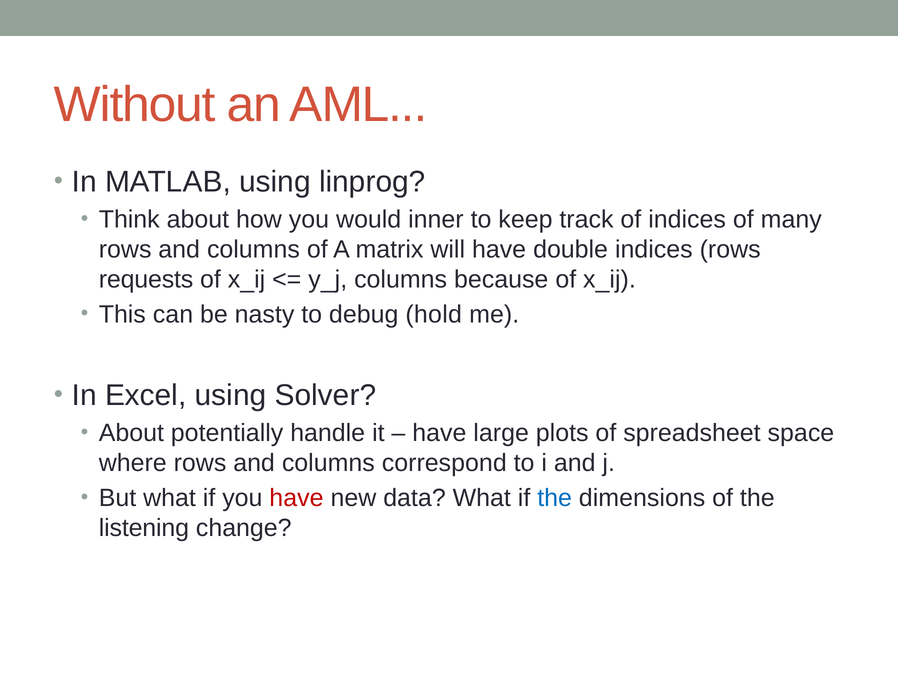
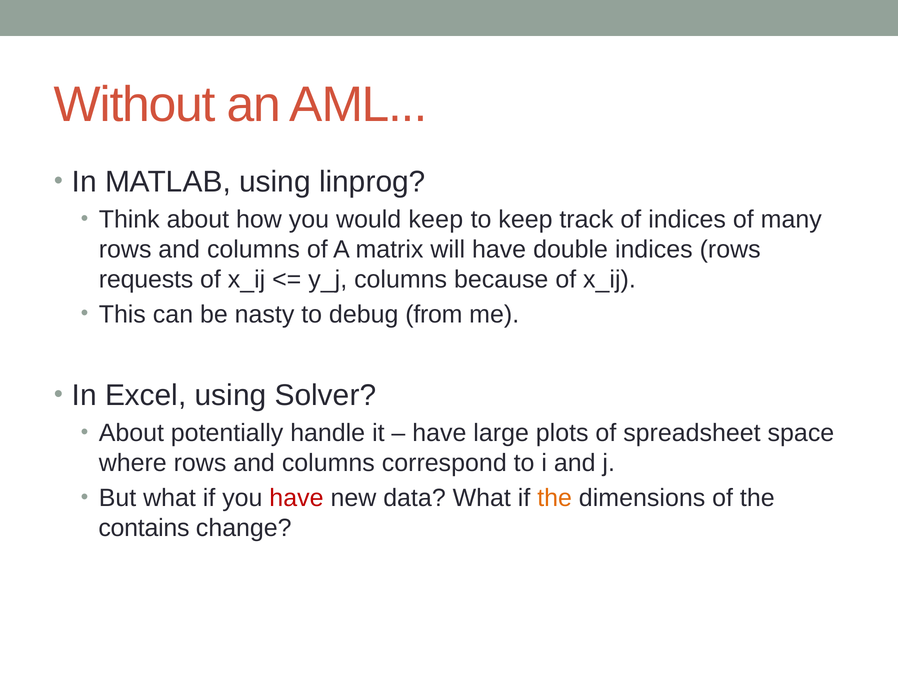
would inner: inner -> keep
hold: hold -> from
the at (555, 498) colour: blue -> orange
listening: listening -> contains
